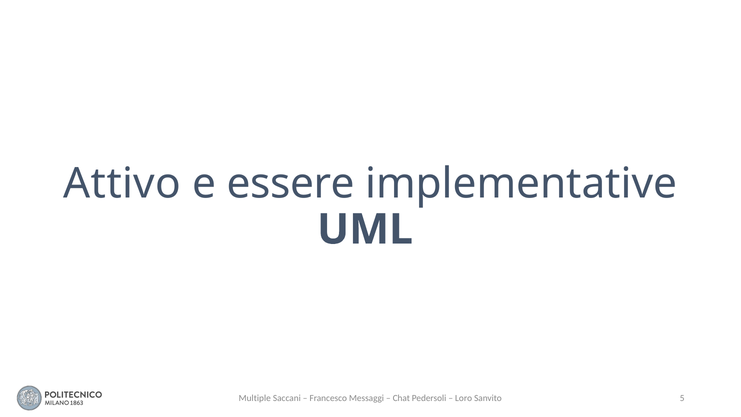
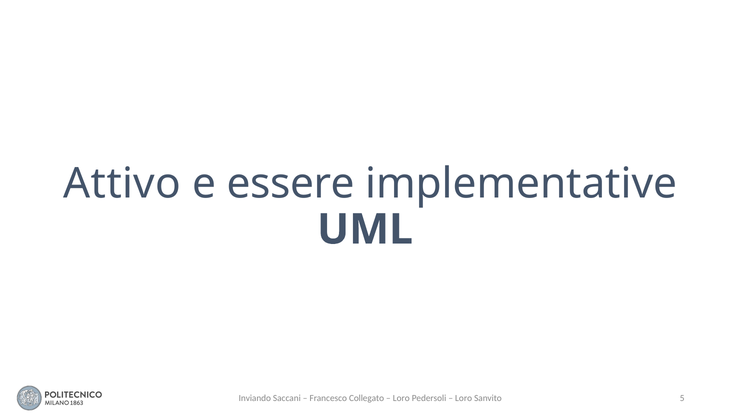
Multiple: Multiple -> Inviando
Messaggi: Messaggi -> Collegato
Chat at (401, 398): Chat -> Loro
